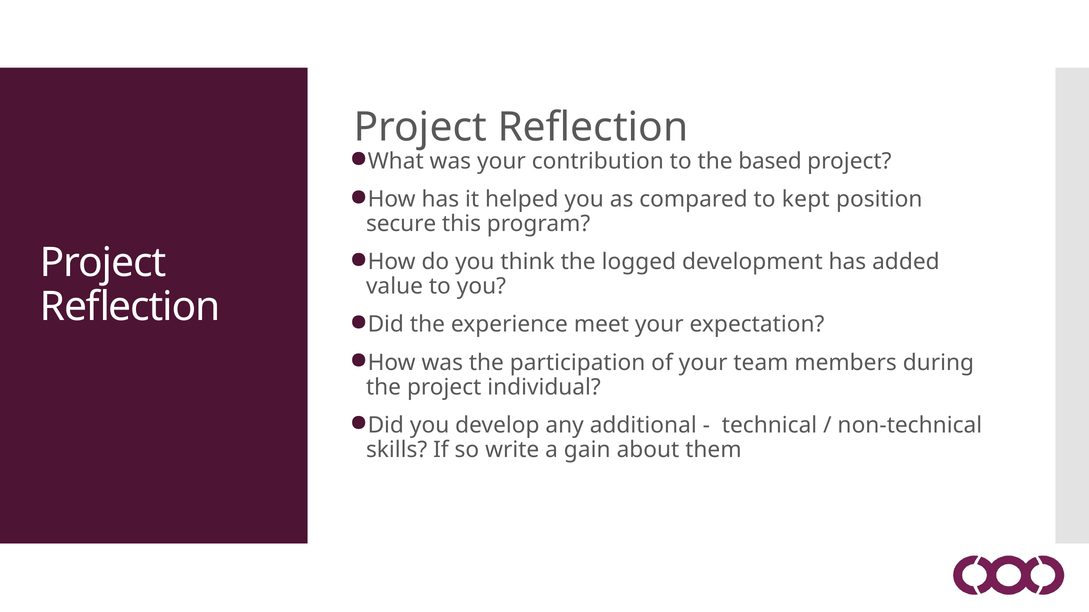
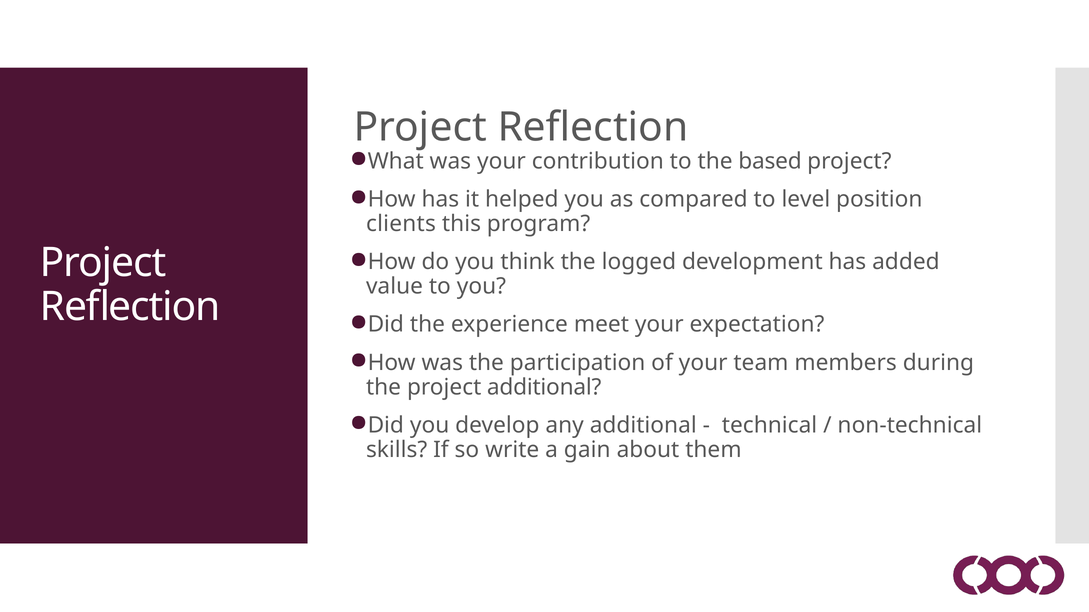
kept: kept -> level
secure: secure -> clients
project individual: individual -> additional
